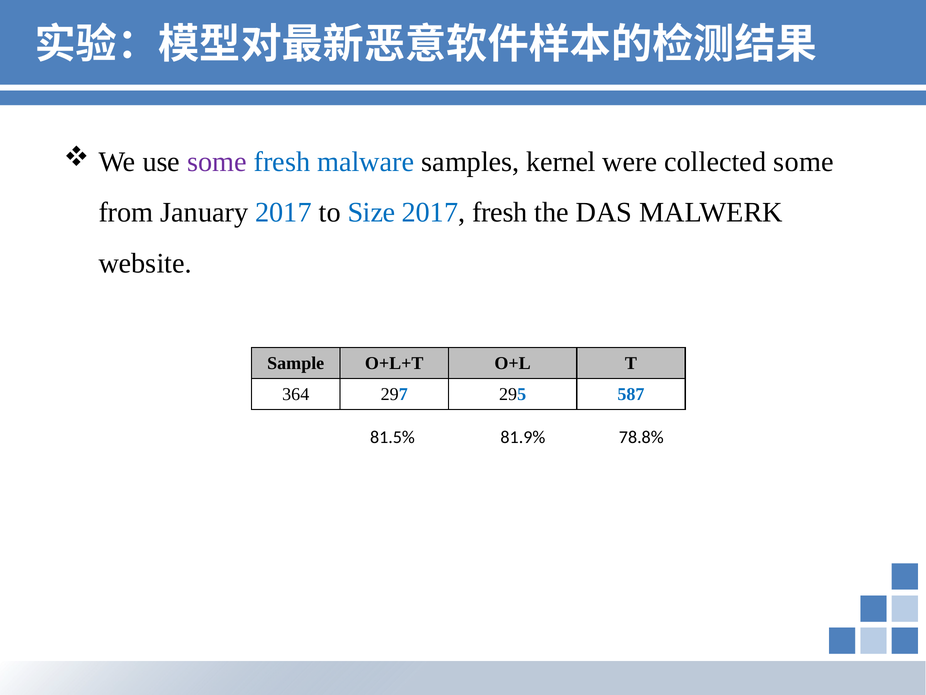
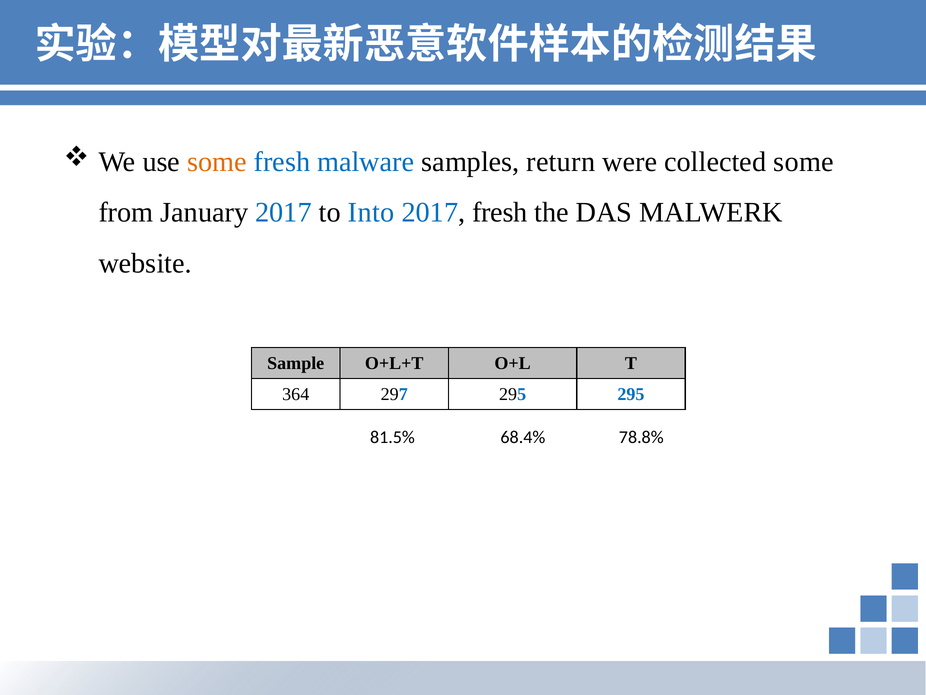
some at (217, 162) colour: purple -> orange
kernel: kernel -> return
Size: Size -> Into
295 587: 587 -> 295
81.9%: 81.9% -> 68.4%
